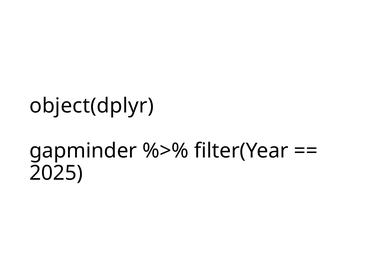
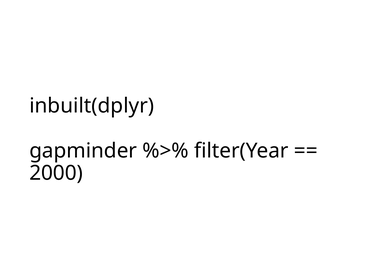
object(dplyr: object(dplyr -> inbuilt(dplyr
2025: 2025 -> 2000
